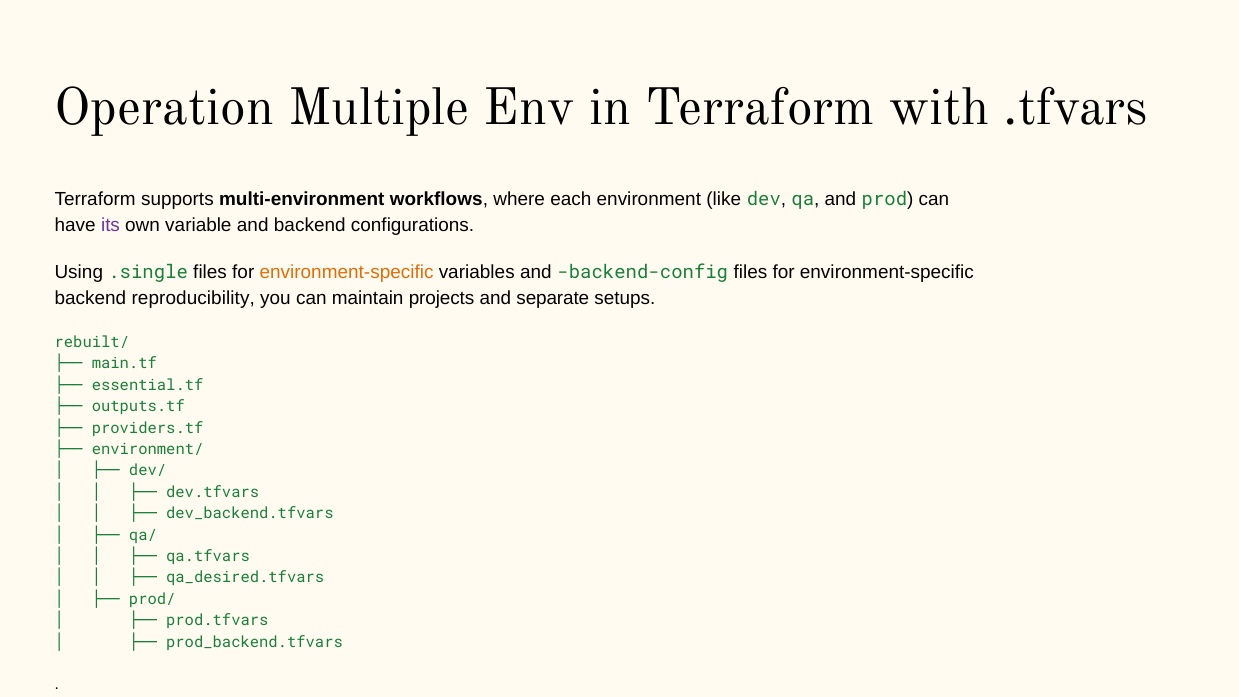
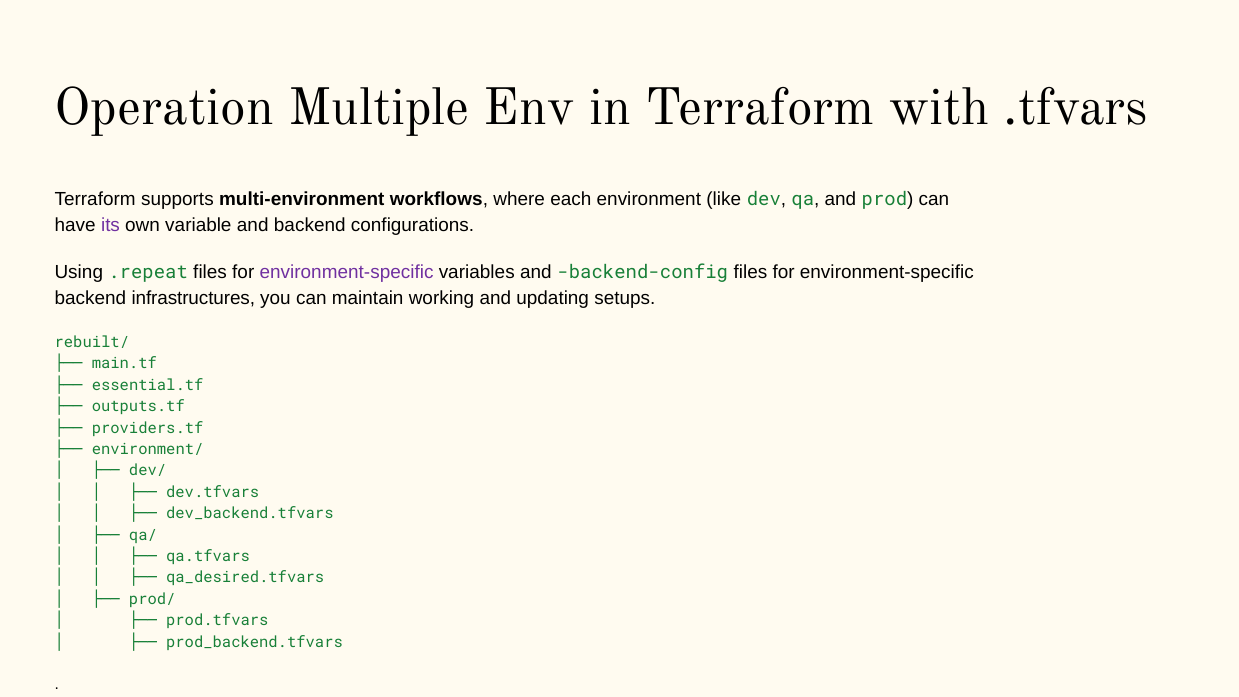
.single: .single -> .repeat
environment-specific at (347, 272) colour: orange -> purple
reproducibility: reproducibility -> infrastructures
projects: projects -> working
separate: separate -> updating
